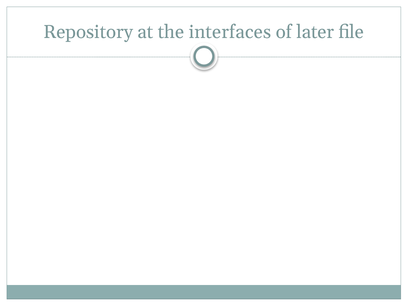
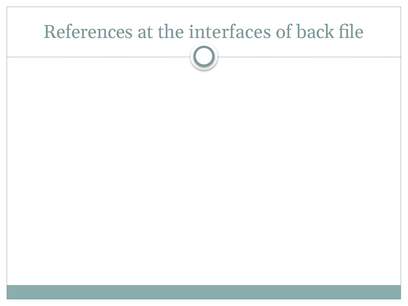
Repository: Repository -> References
later: later -> back
